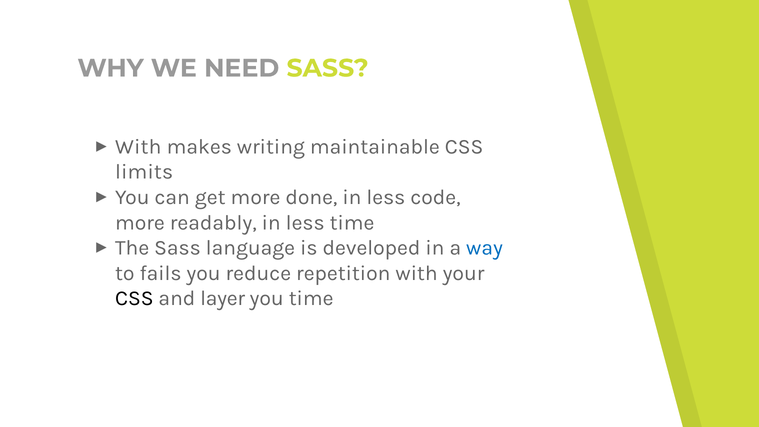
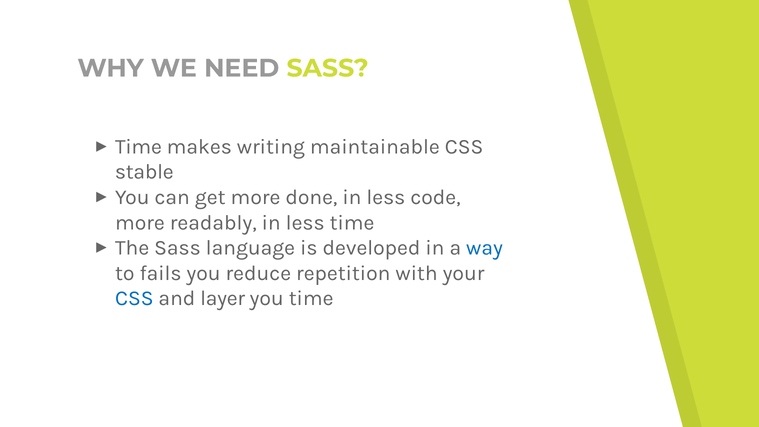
With at (138, 147): With -> Time
limits: limits -> stable
CSS at (134, 298) colour: black -> blue
